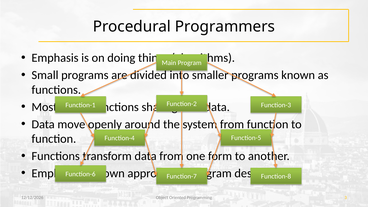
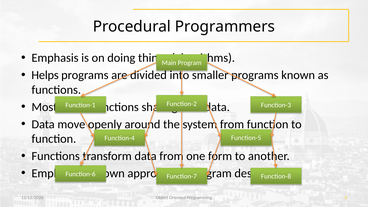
Small: Small -> Helps
